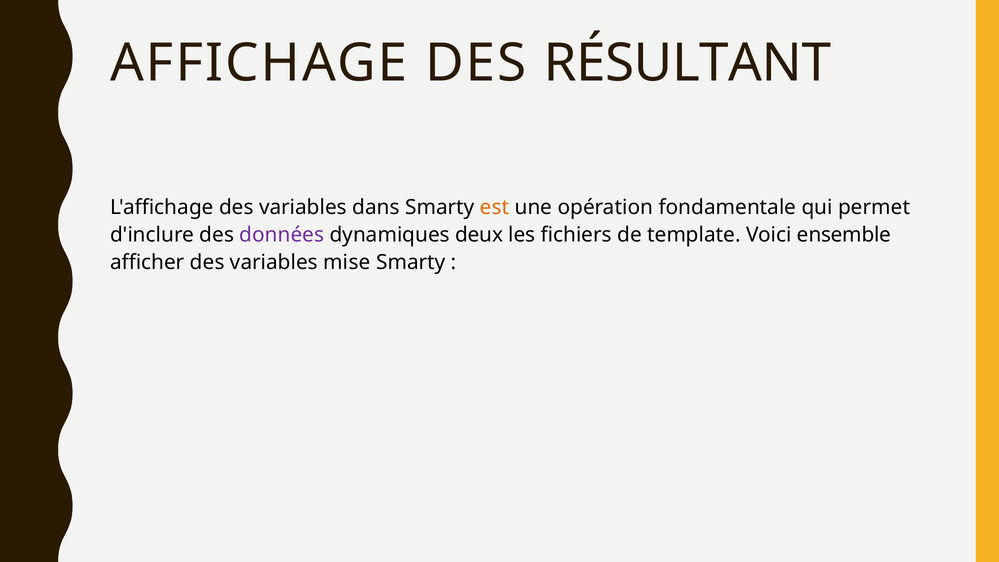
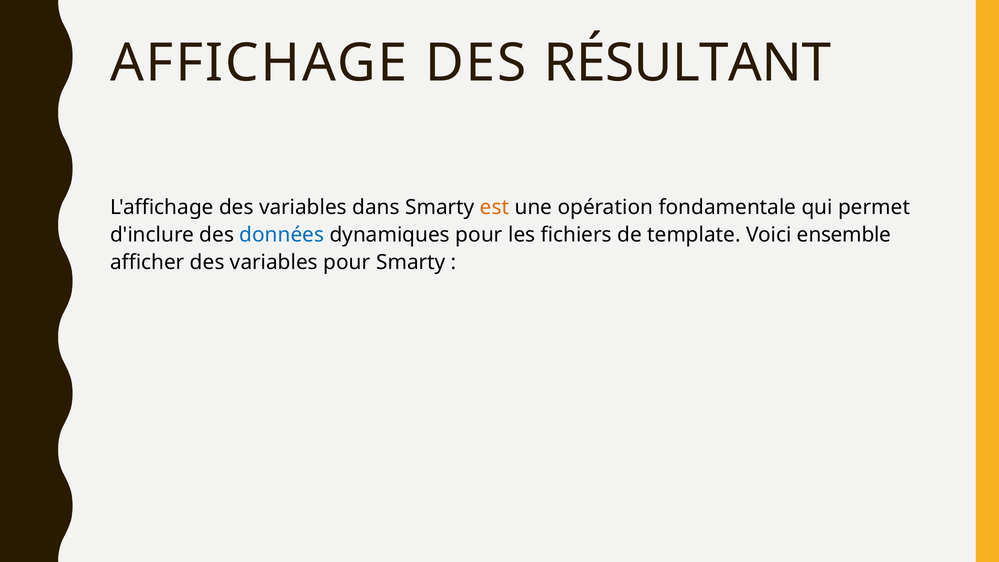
données colour: purple -> blue
dynamiques deux: deux -> pour
variables mise: mise -> pour
